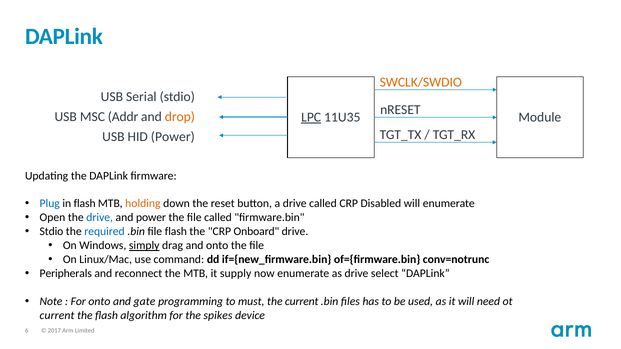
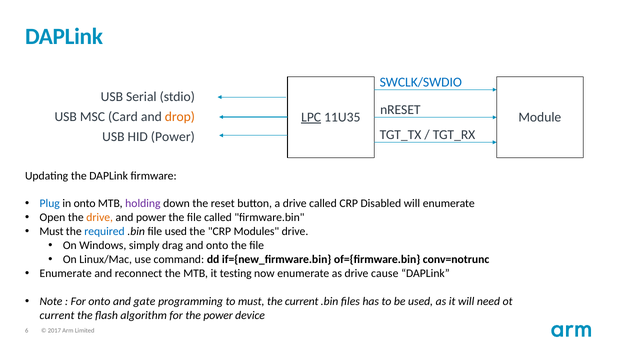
SWCLK/SWDIO colour: orange -> blue
Addr: Addr -> Card
in flash: flash -> onto
holding colour: orange -> purple
drive at (100, 218) colour: blue -> orange
Stdio at (51, 232): Stdio -> Must
file flash: flash -> used
Onboard: Onboard -> Modules
simply underline: present -> none
Peripherals at (66, 274): Peripherals -> Enumerate
supply: supply -> testing
select: select -> cause
the spikes: spikes -> power
